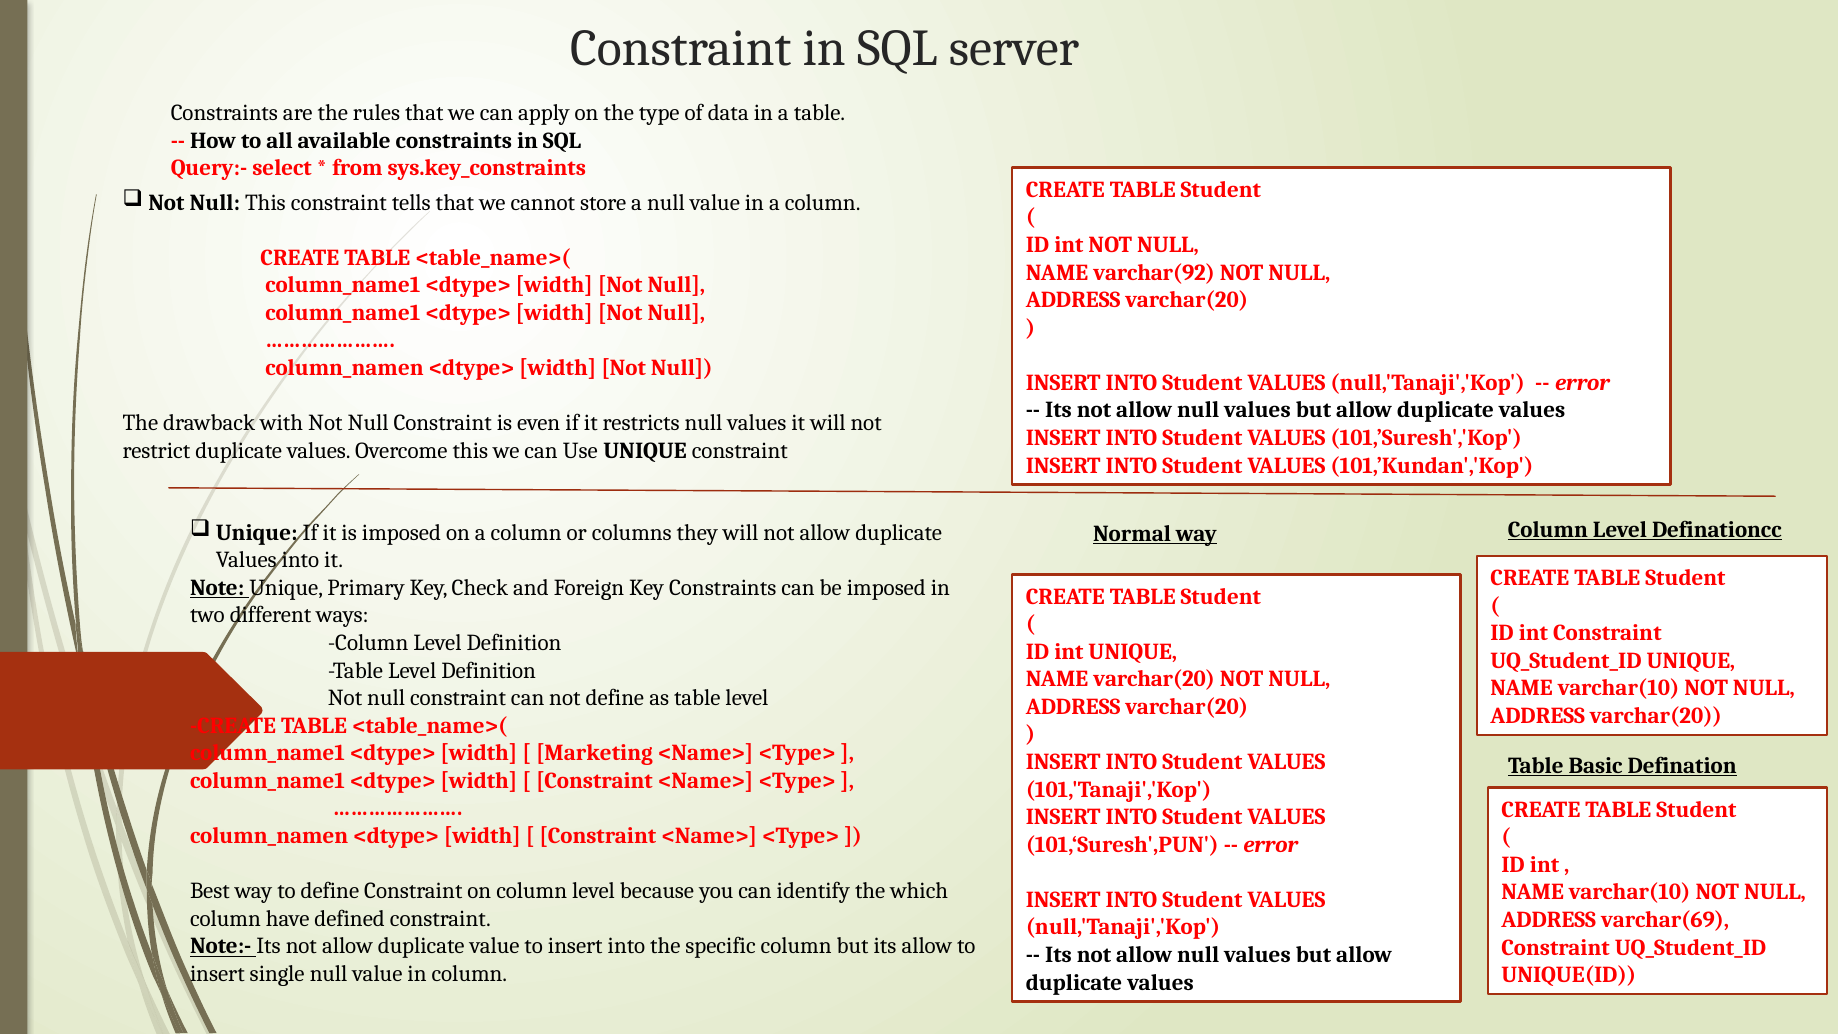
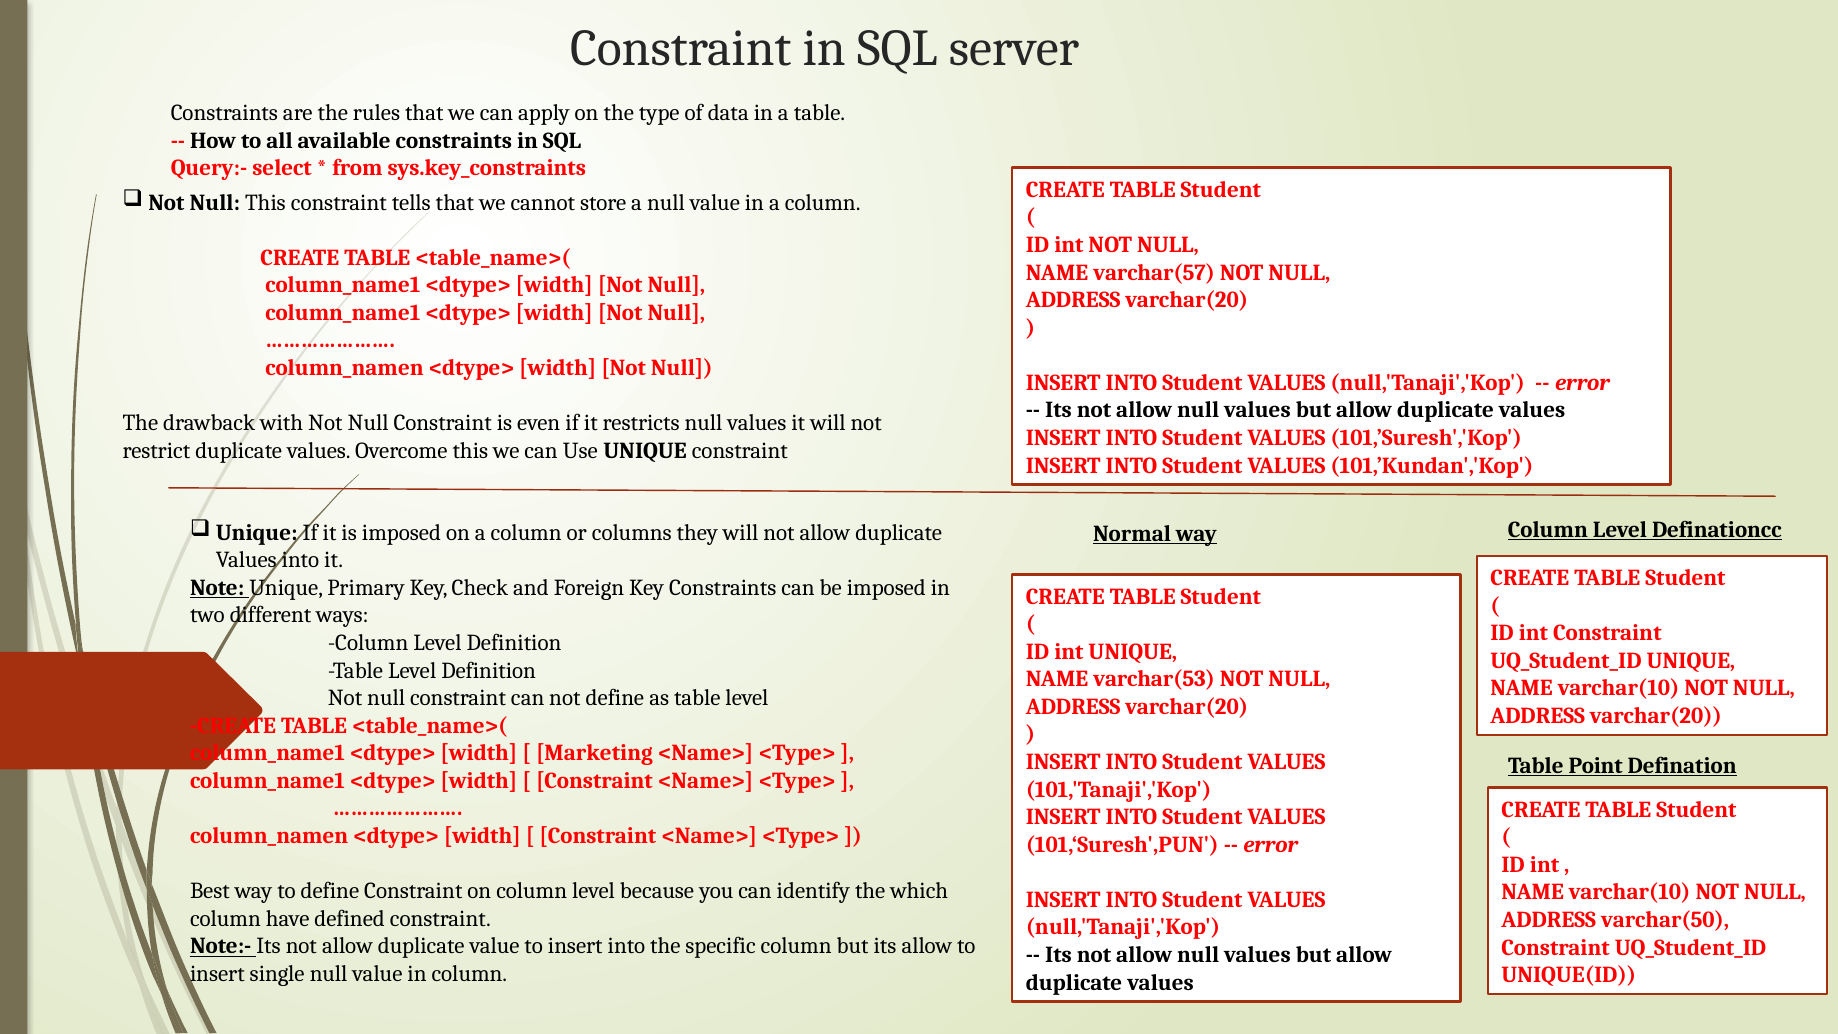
varchar(92: varchar(92 -> varchar(57
NAME varchar(20: varchar(20 -> varchar(53
Basic: Basic -> Point
varchar(69: varchar(69 -> varchar(50
